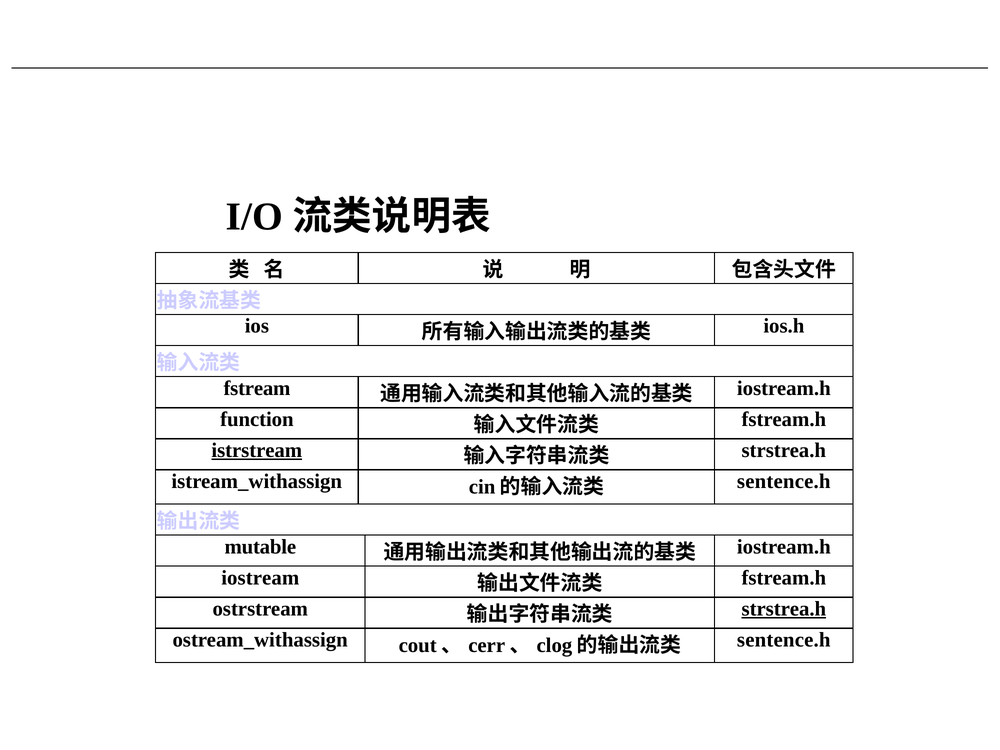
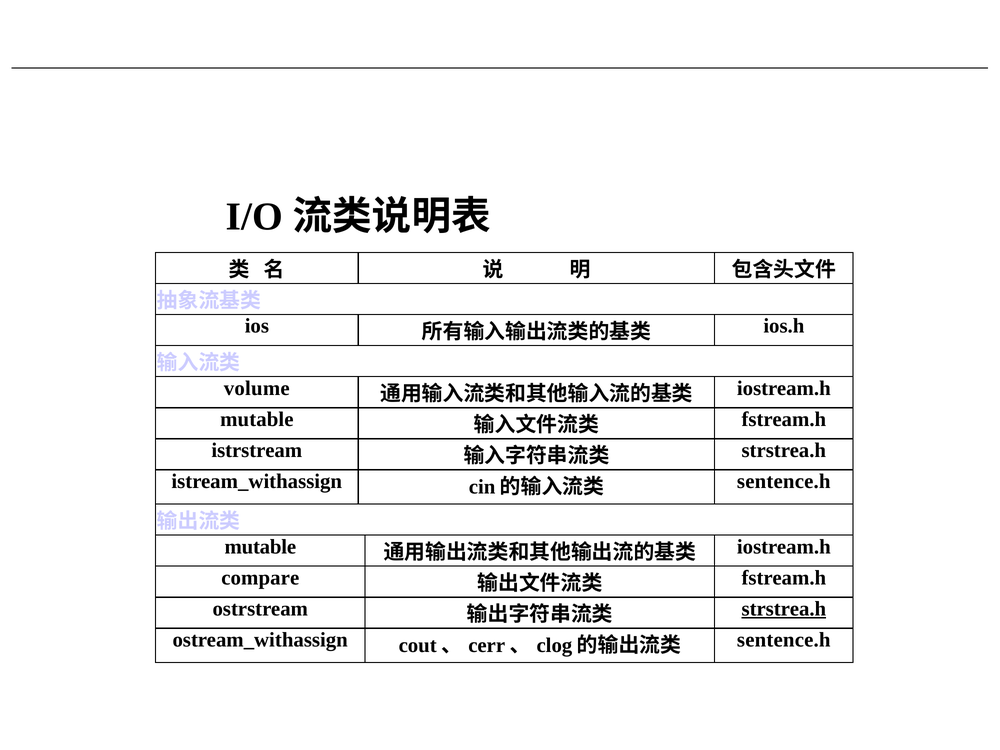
fstream: fstream -> volume
function at (257, 419): function -> mutable
istrstream underline: present -> none
iostream: iostream -> compare
